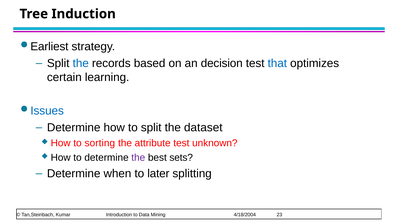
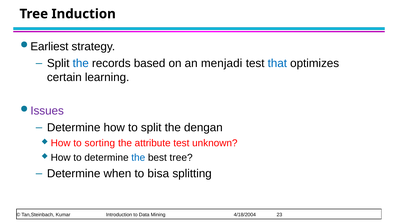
decision: decision -> menjadi
Issues colour: blue -> purple
dataset: dataset -> dengan
the at (138, 158) colour: purple -> blue
best sets: sets -> tree
later: later -> bisa
